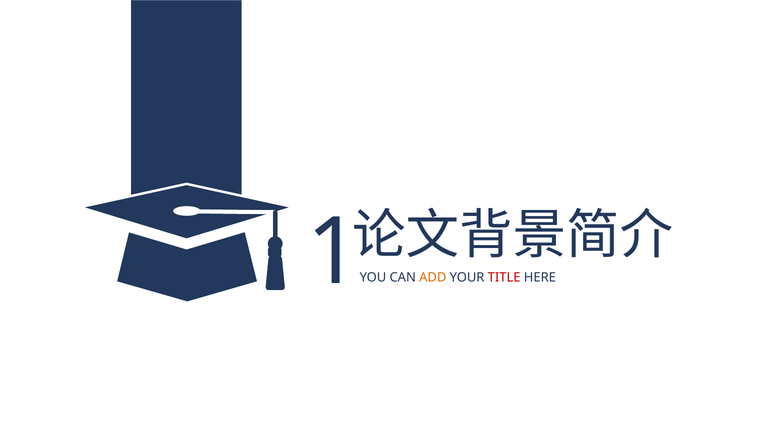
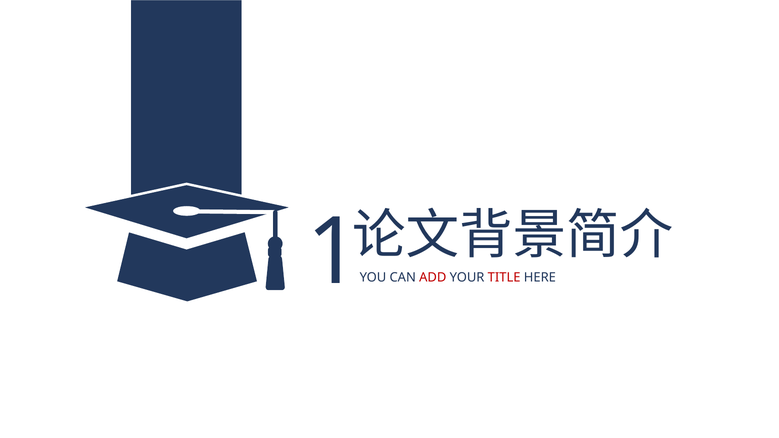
ADD colour: orange -> red
